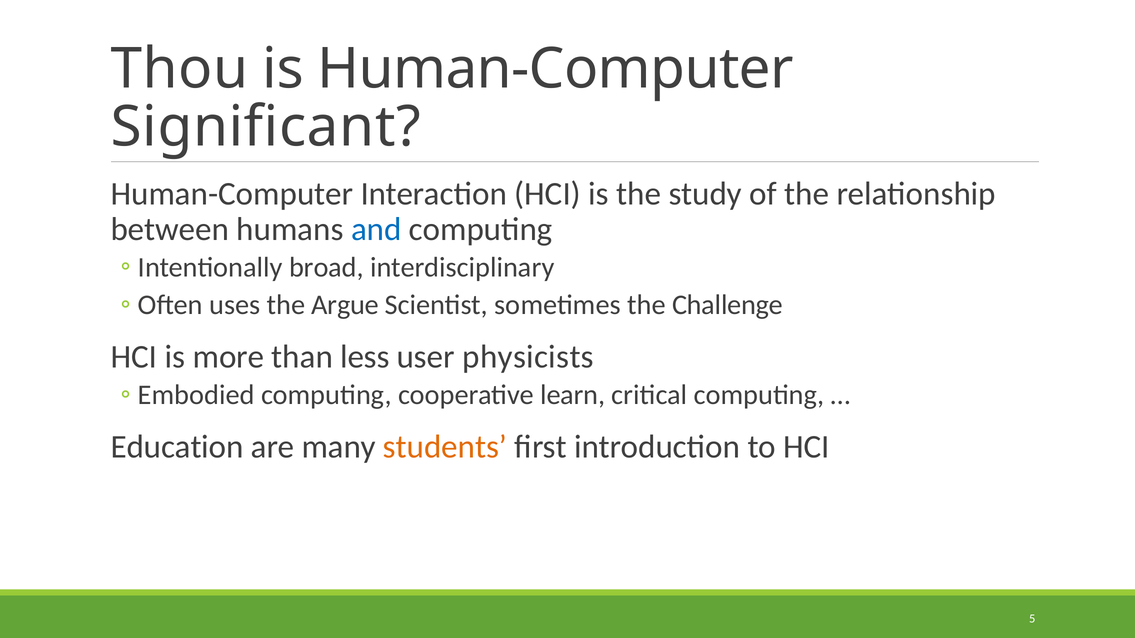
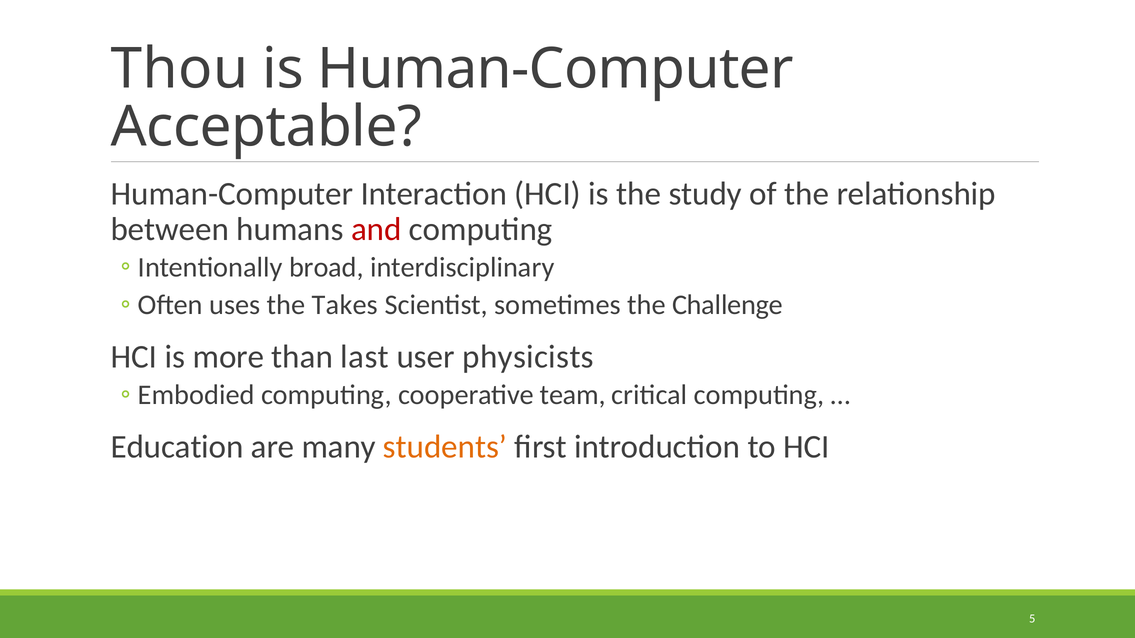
Significant: Significant -> Acceptable
and colour: blue -> red
Argue: Argue -> Takes
less: less -> last
learn: learn -> team
